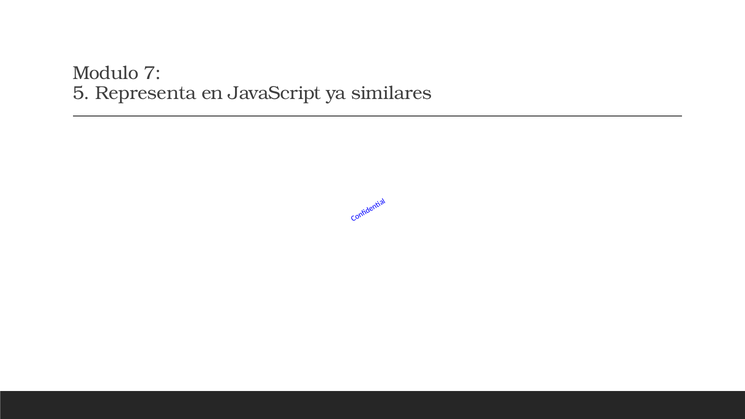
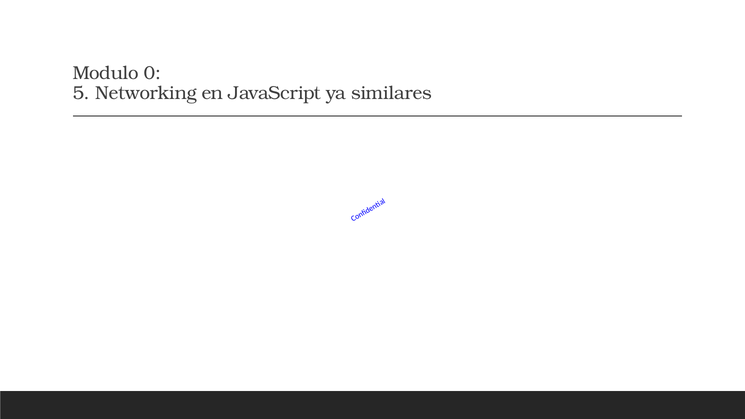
7: 7 -> 0
Representa: Representa -> Networking
